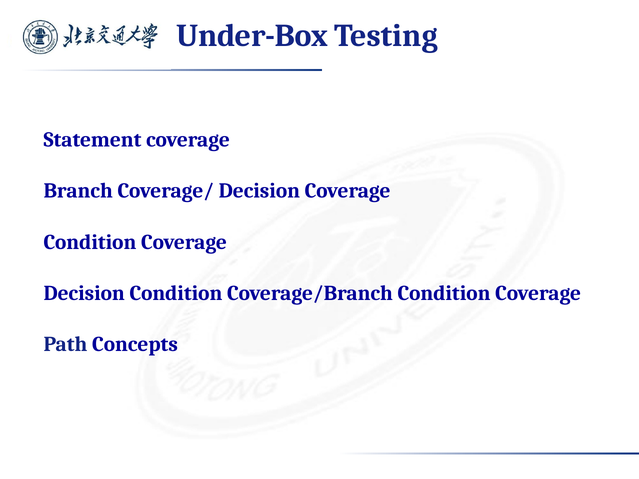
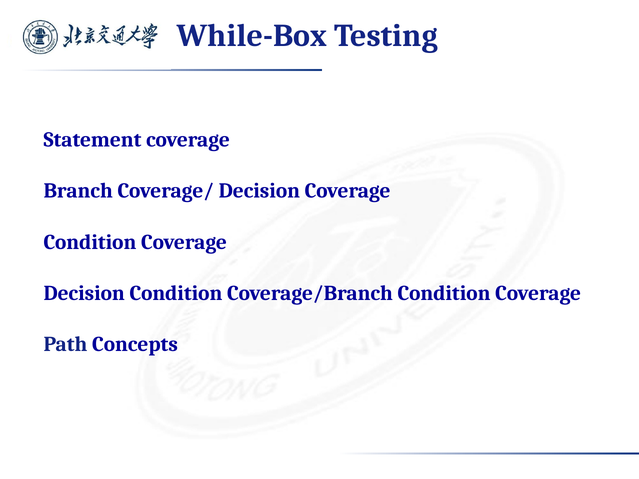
Under-Box: Under-Box -> While-Box
